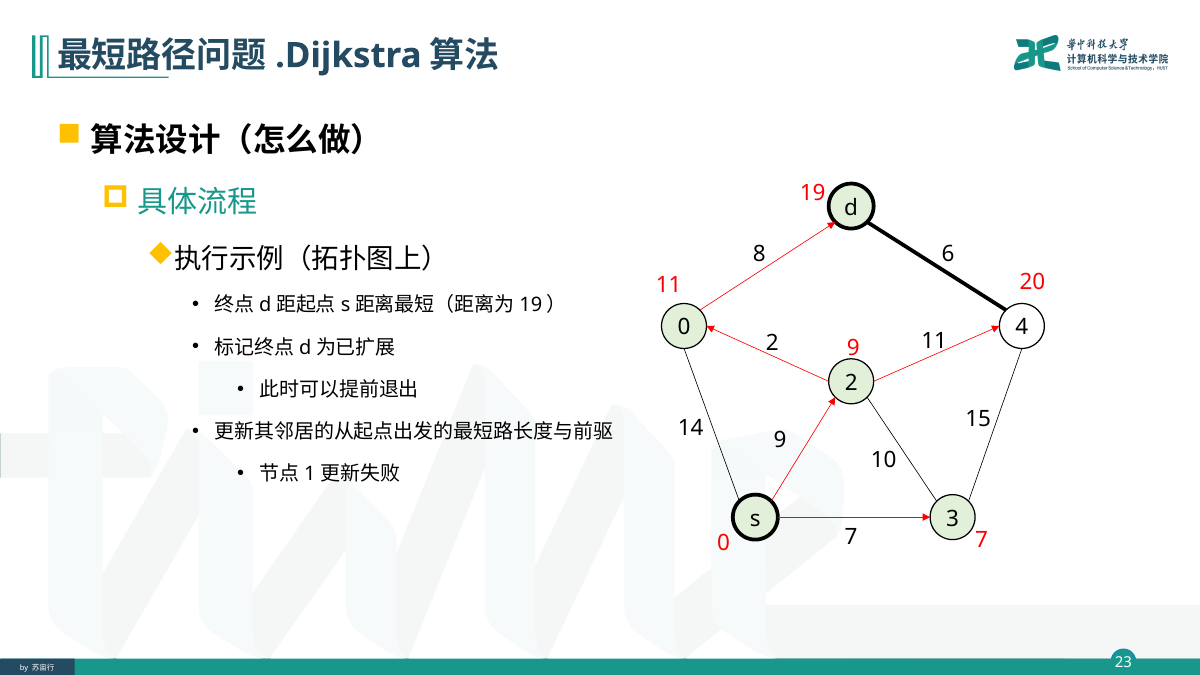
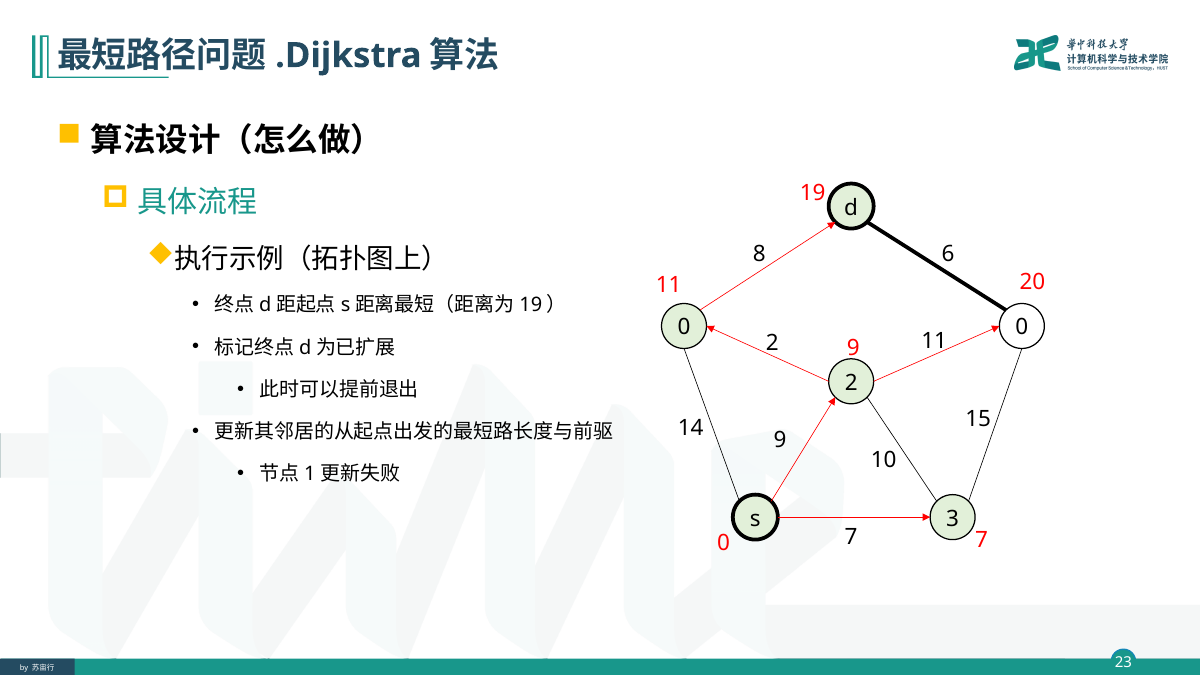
0 4: 4 -> 0
